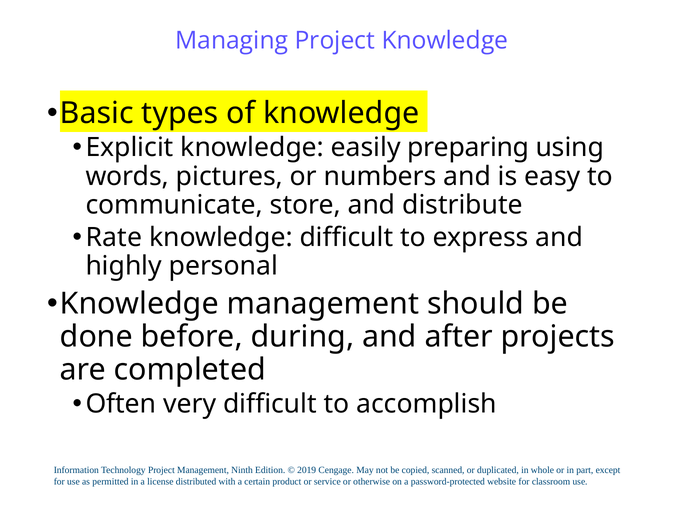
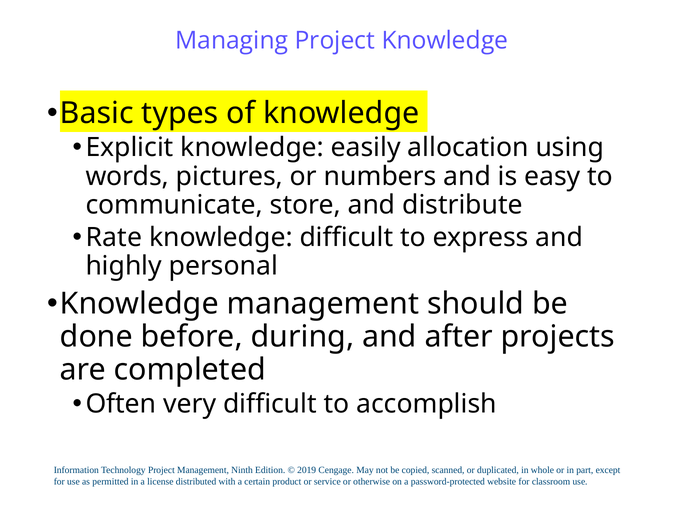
preparing: preparing -> allocation
